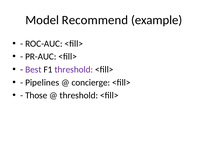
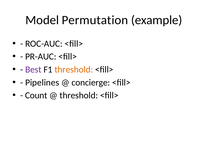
Recommend: Recommend -> Permutation
threshold at (74, 70) colour: purple -> orange
Those: Those -> Count
